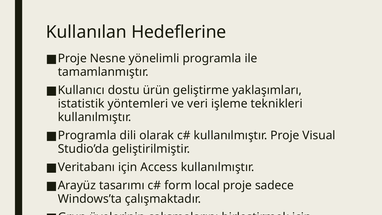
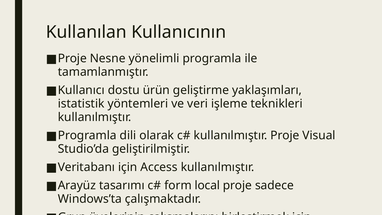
Hedeflerine: Hedeflerine -> Kullanıcının
